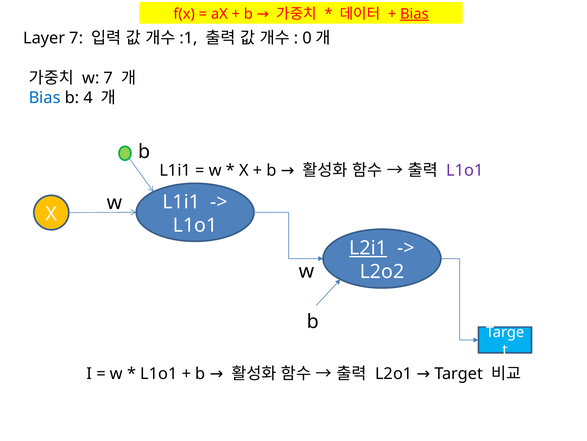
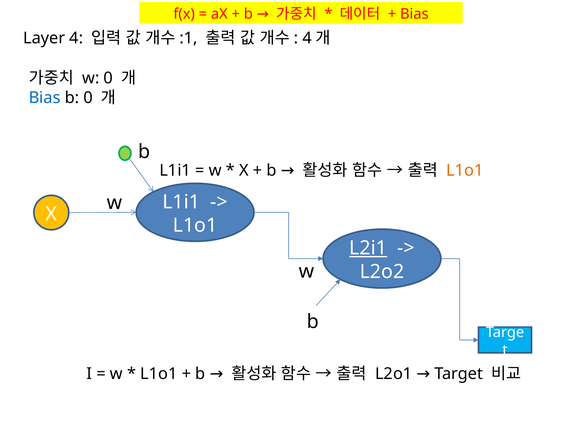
Bias at (414, 14) underline: present -> none
Layer 7: 7 -> 4
0 at (307, 38): 0 -> 4
w 7: 7 -> 0
b 4: 4 -> 0
L1o1 at (465, 170) colour: purple -> orange
